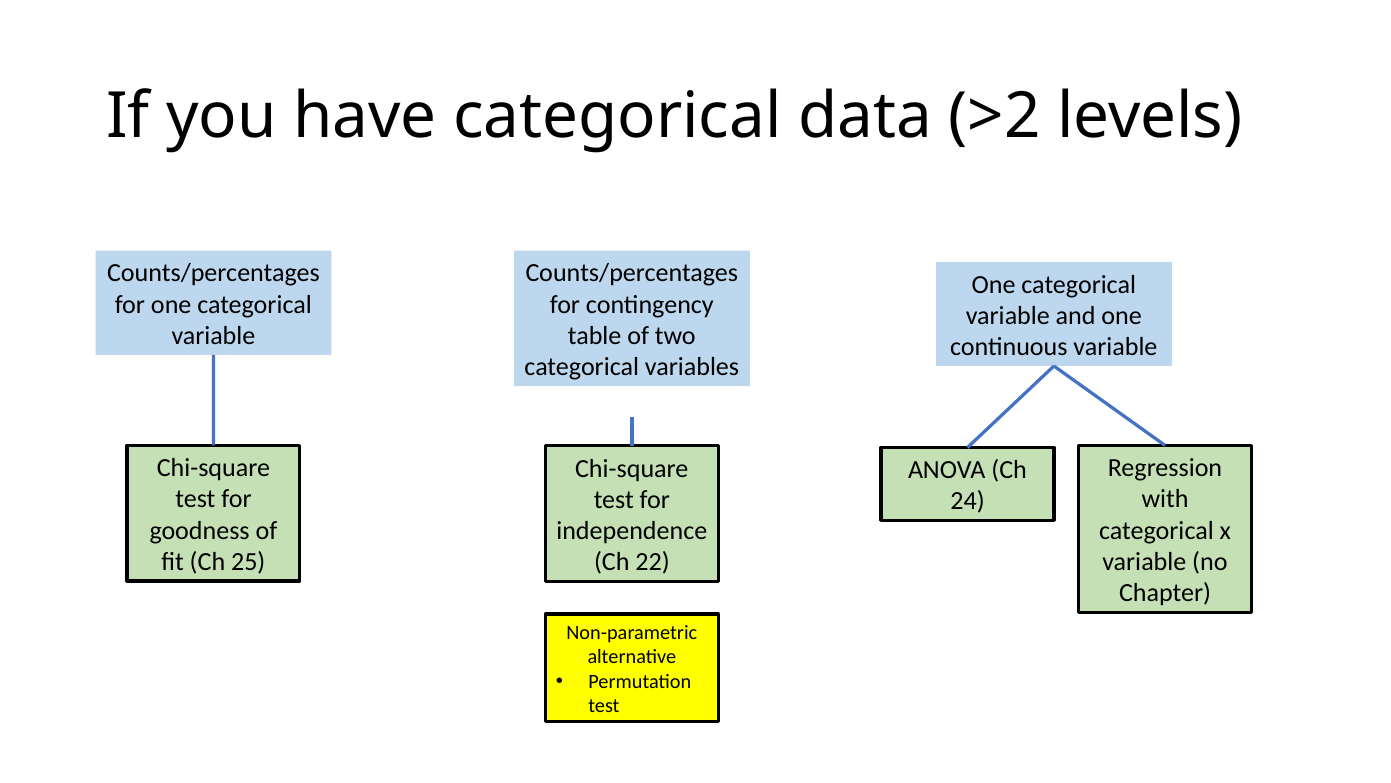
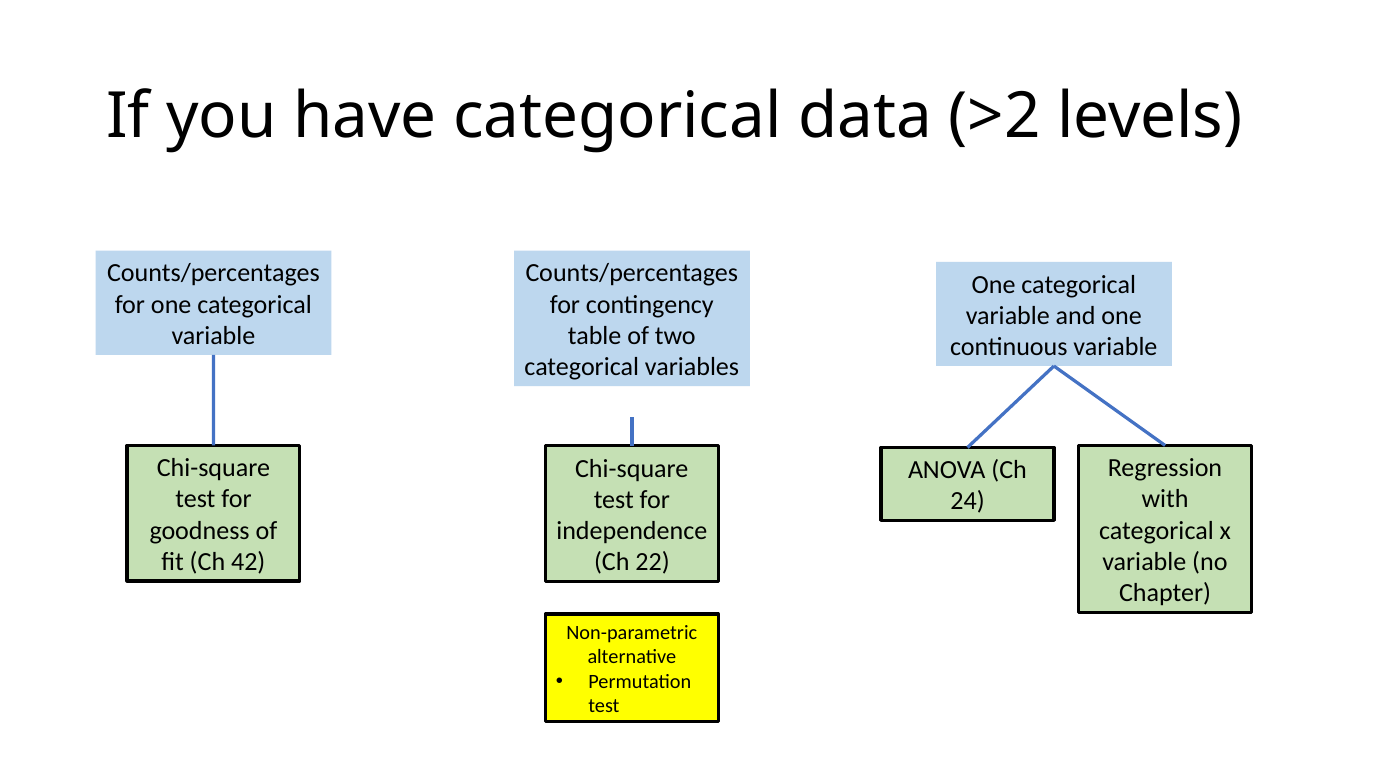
25: 25 -> 42
